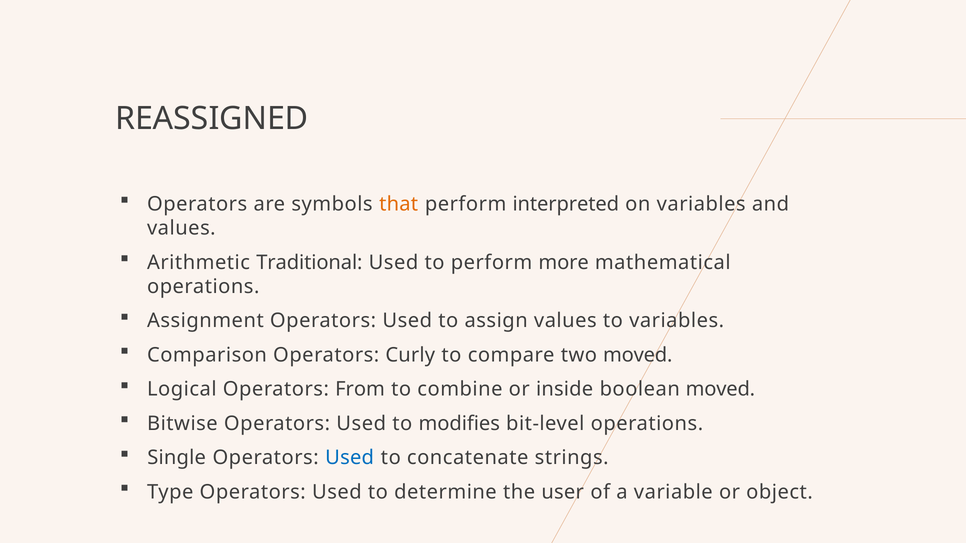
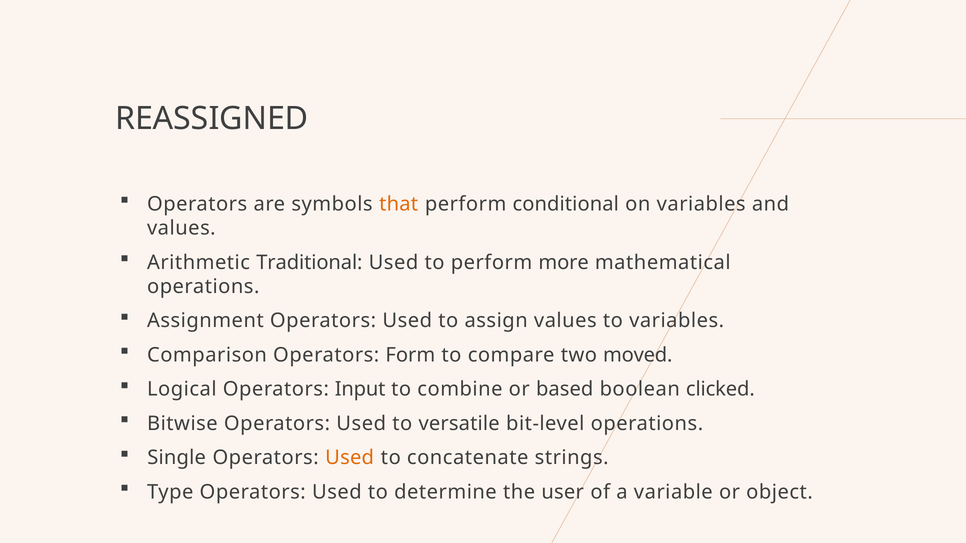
interpreted: interpreted -> conditional
Curly: Curly -> Form
From: From -> Input
inside: inside -> based
boolean moved: moved -> clicked
modifies: modifies -> versatile
Used at (350, 458) colour: blue -> orange
